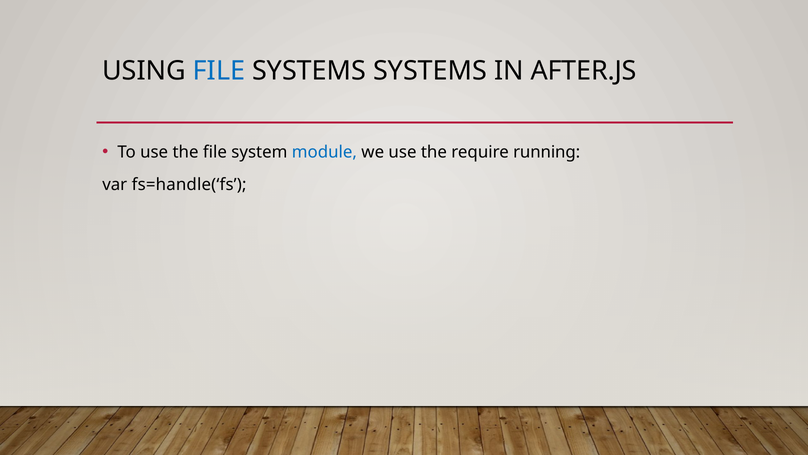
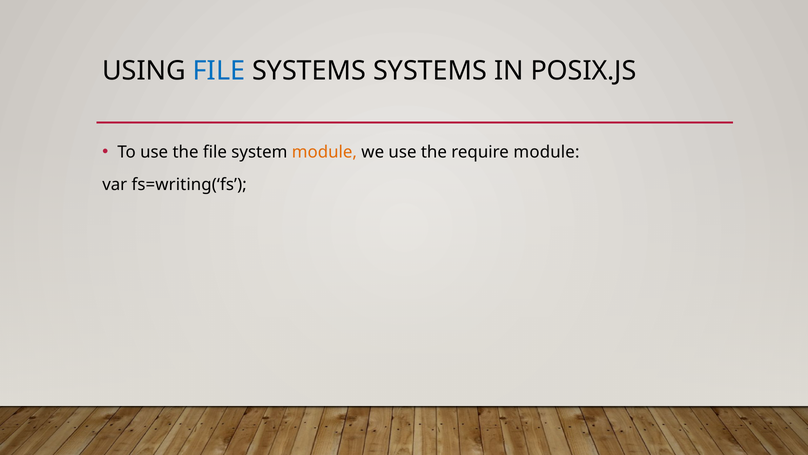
AFTER.JS: AFTER.JS -> POSIX.JS
module at (324, 152) colour: blue -> orange
require running: running -> module
fs=handle(‘fs: fs=handle(‘fs -> fs=writing(‘fs
